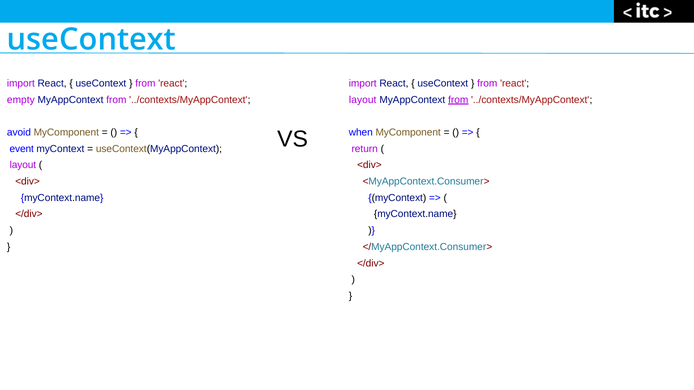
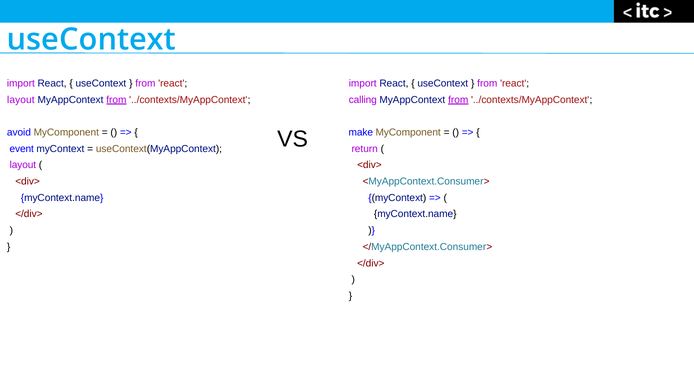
empty at (21, 100): empty -> layout
from at (116, 100) underline: none -> present
layout at (363, 100): layout -> calling
when: when -> make
